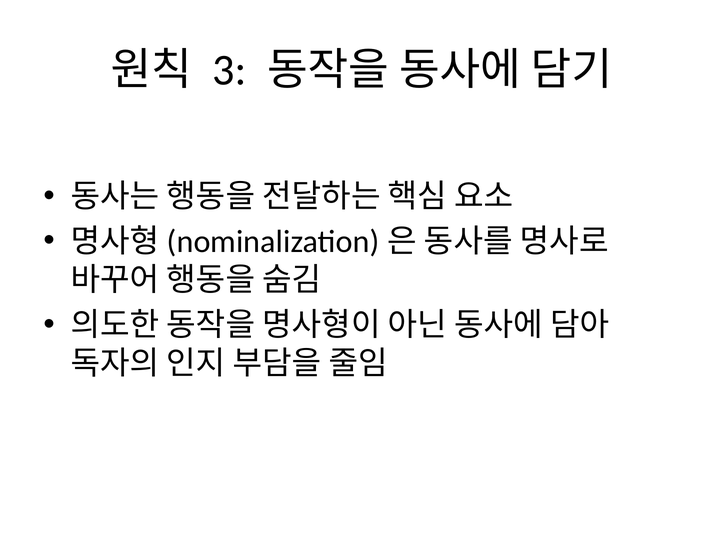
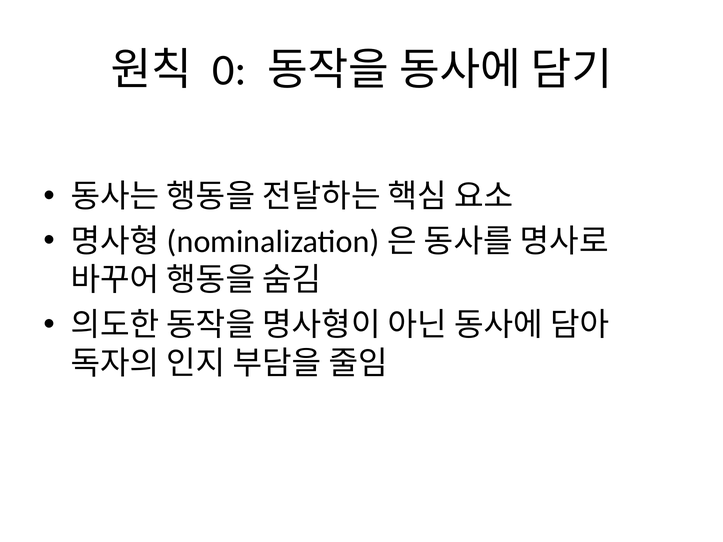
3: 3 -> 0
